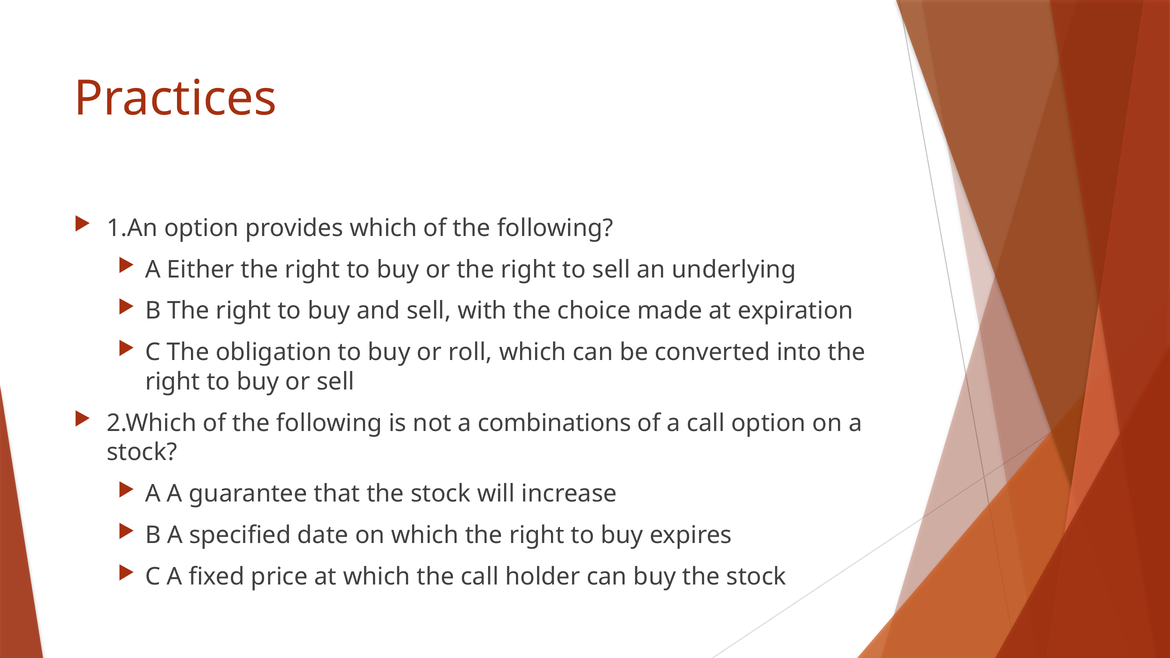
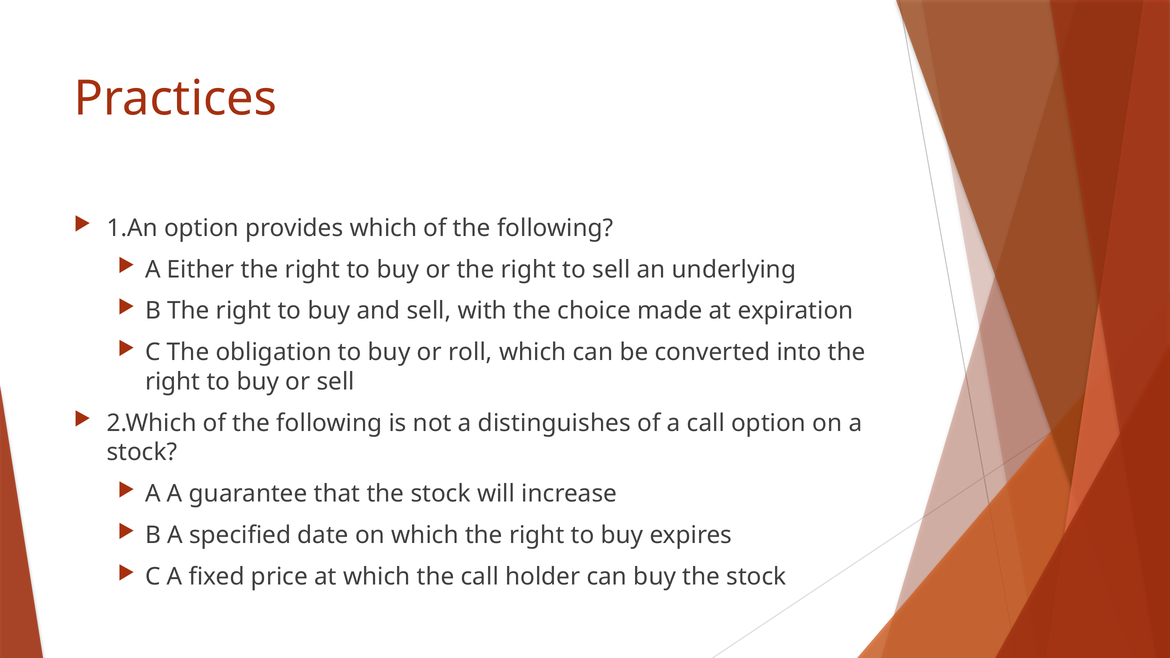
combinations: combinations -> distinguishes
